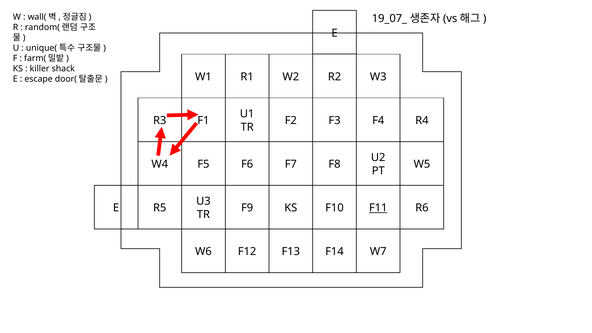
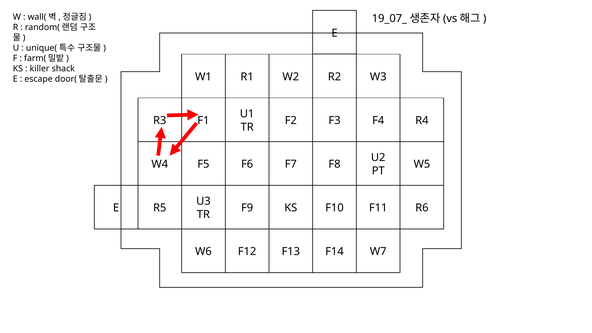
F11 underline: present -> none
